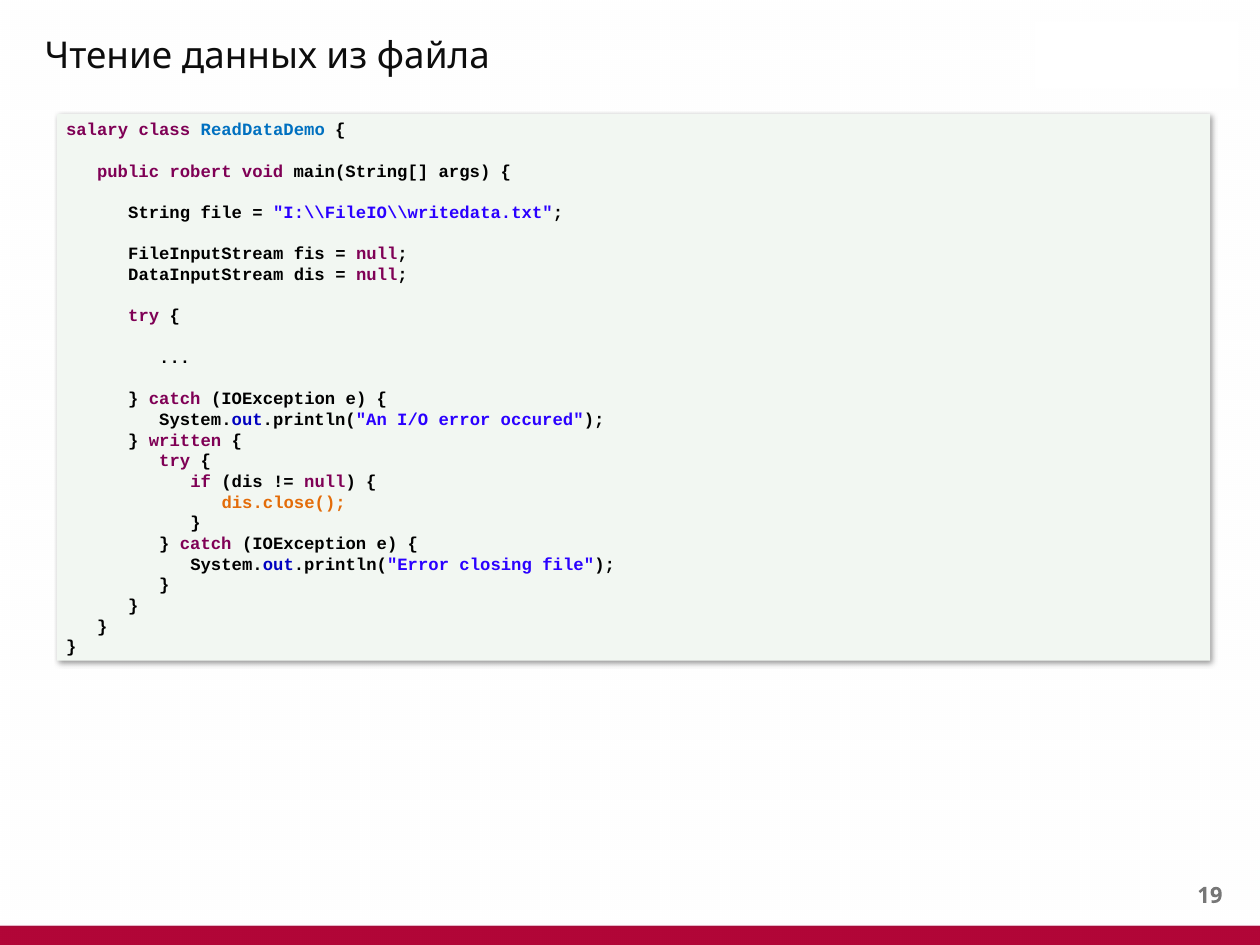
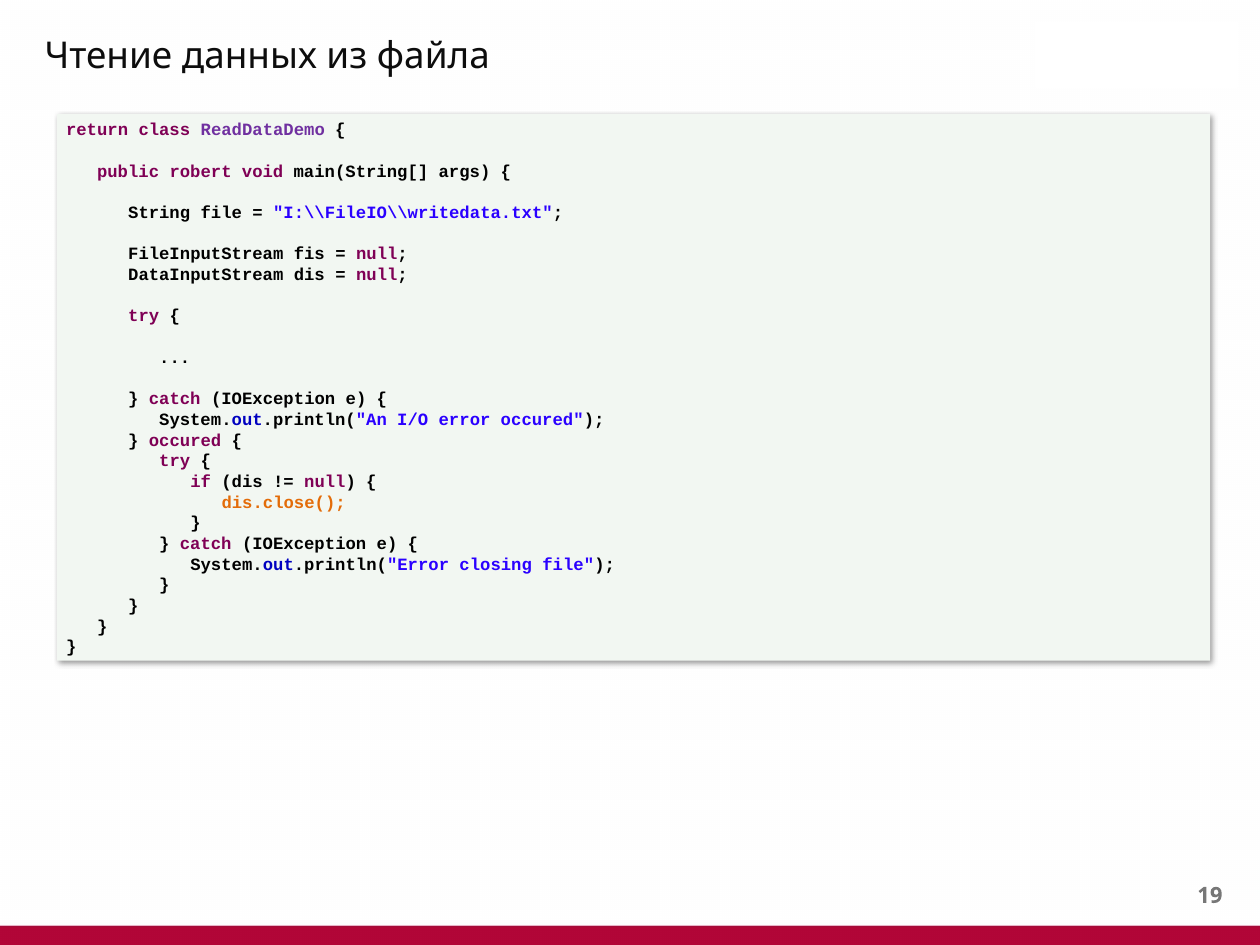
salary: salary -> return
ReadDataDemo colour: blue -> purple
written at (185, 440): written -> occured
